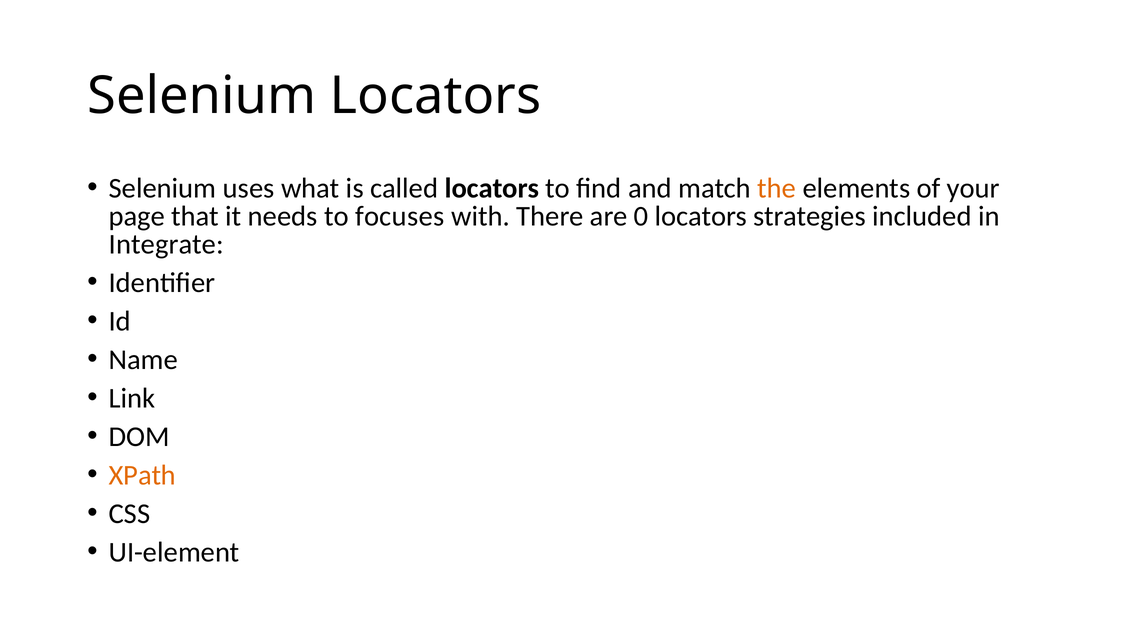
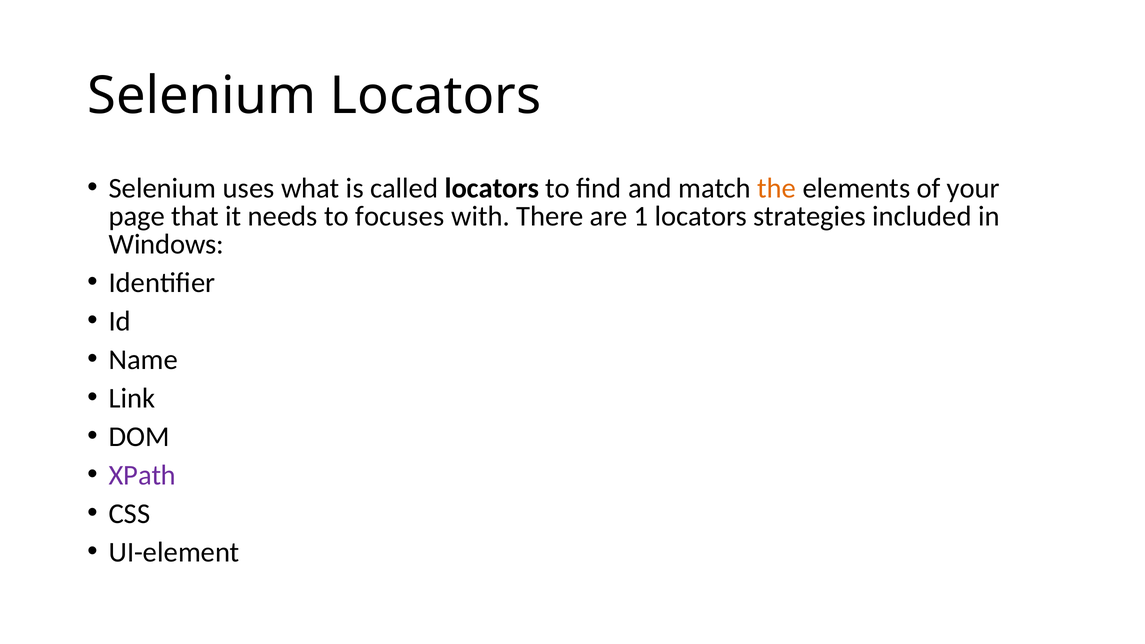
0: 0 -> 1
Integrate: Integrate -> Windows
XPath colour: orange -> purple
